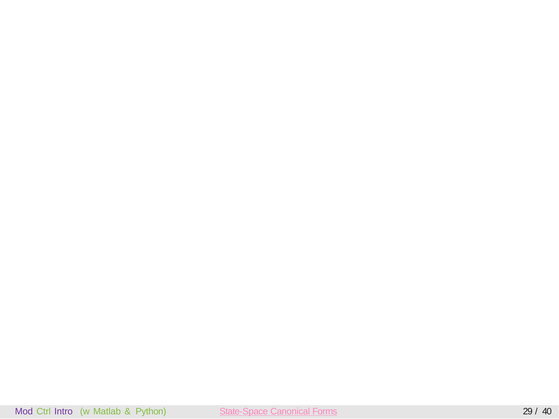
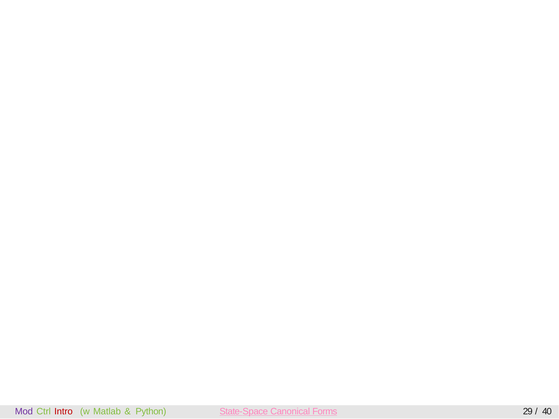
Intro colour: purple -> red
